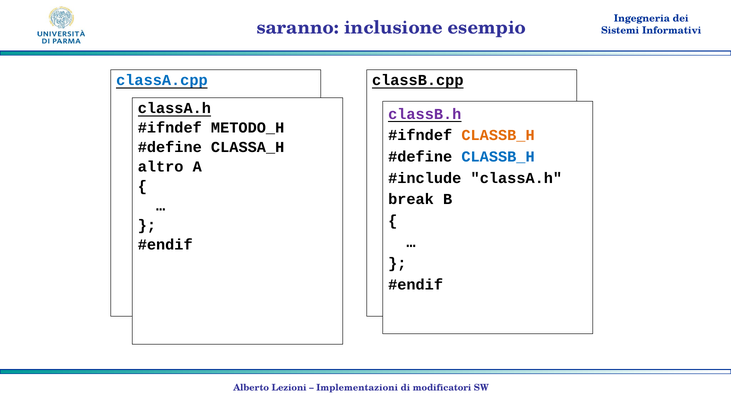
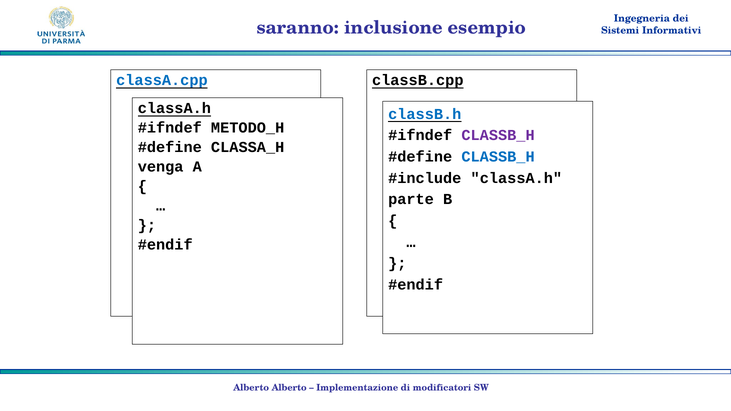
classB.h colour: purple -> blue
CLASSB_H at (498, 135) colour: orange -> purple
altro: altro -> venga
break: break -> parte
Alberto Lezioni: Lezioni -> Alberto
Implementazioni: Implementazioni -> Implementazione
